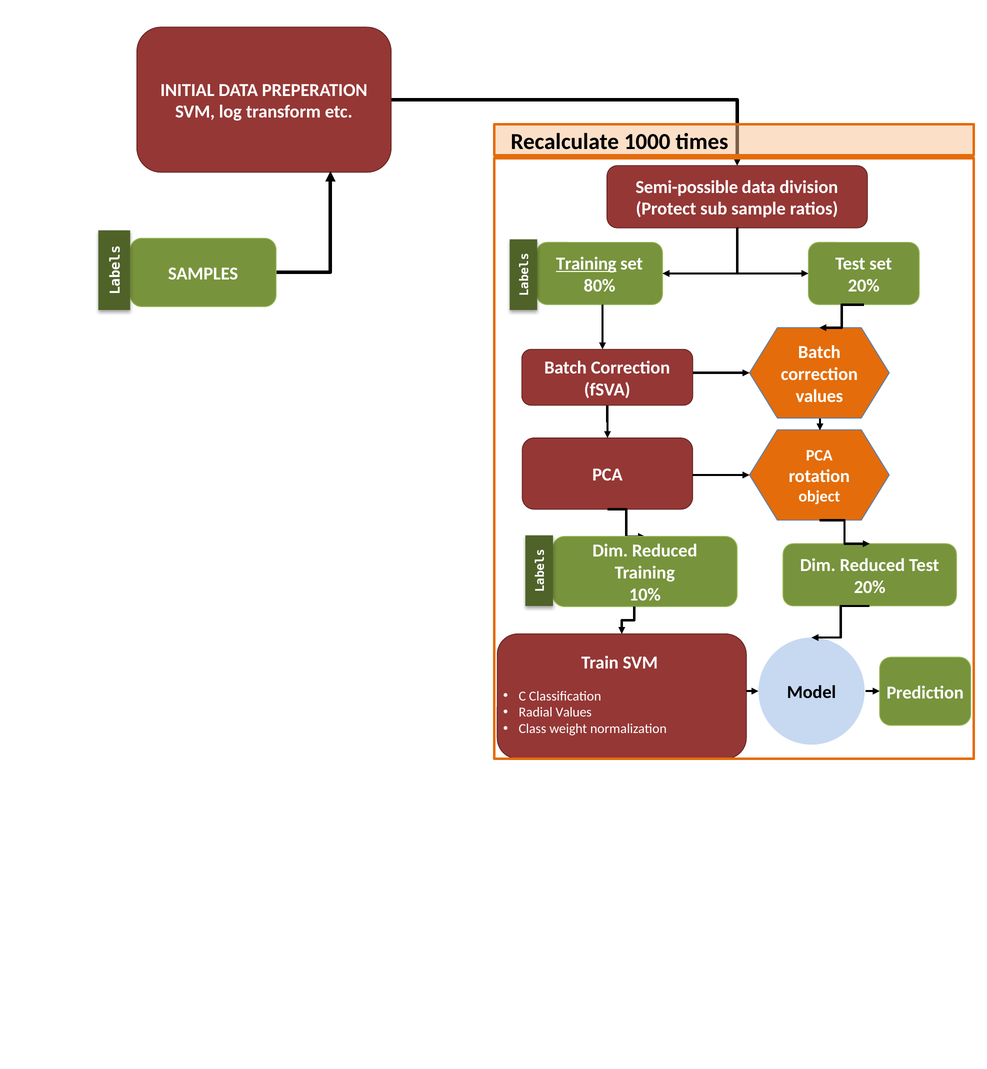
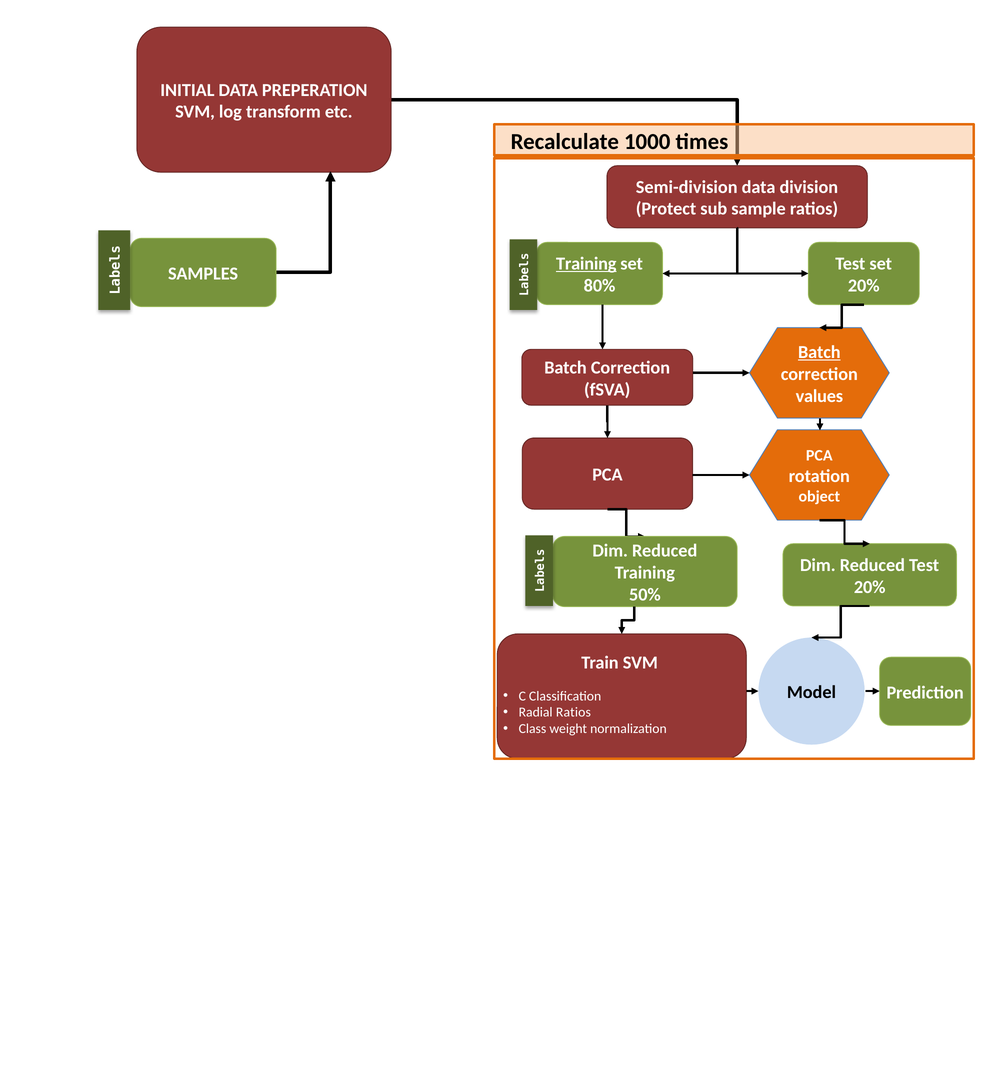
Semi-possible: Semi-possible -> Semi-division
Batch at (819, 352) underline: none -> present
10%: 10% -> 50%
Radial Values: Values -> Ratios
